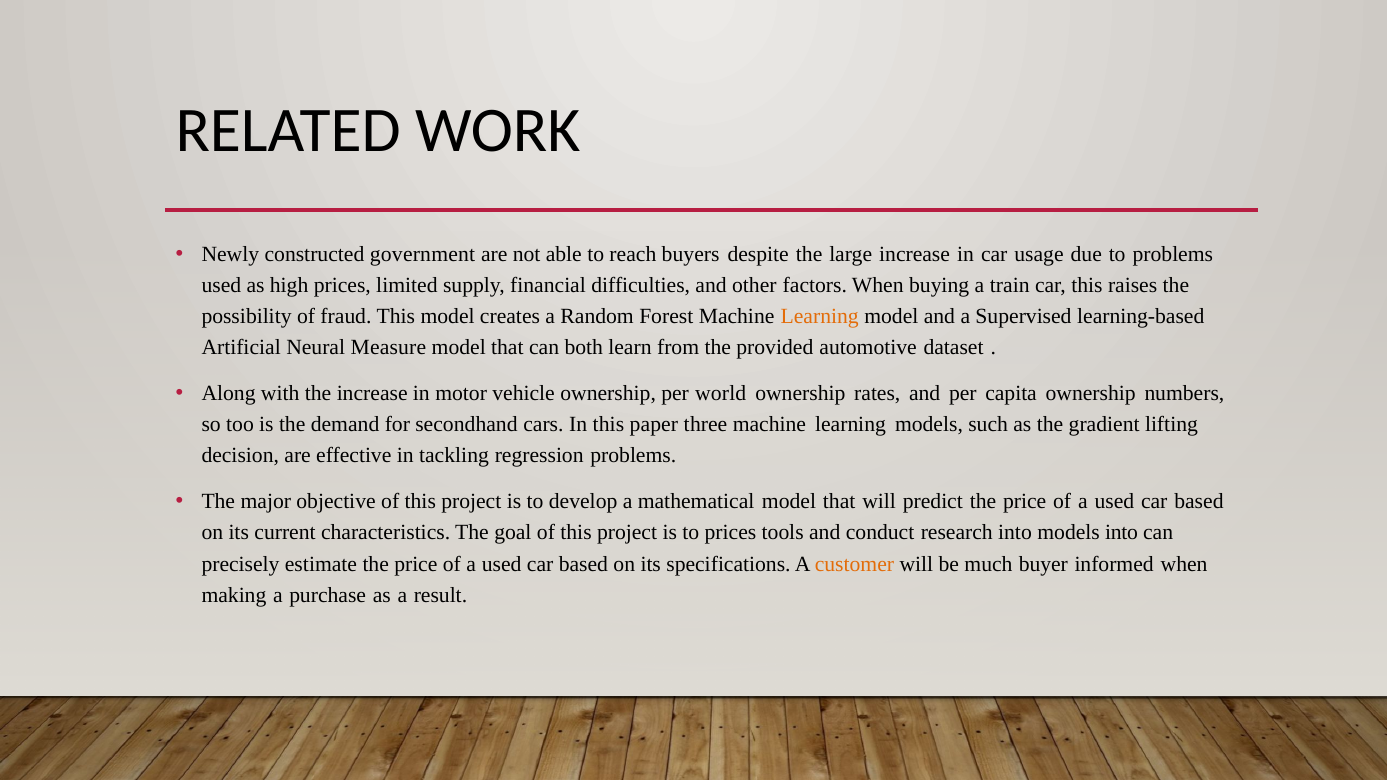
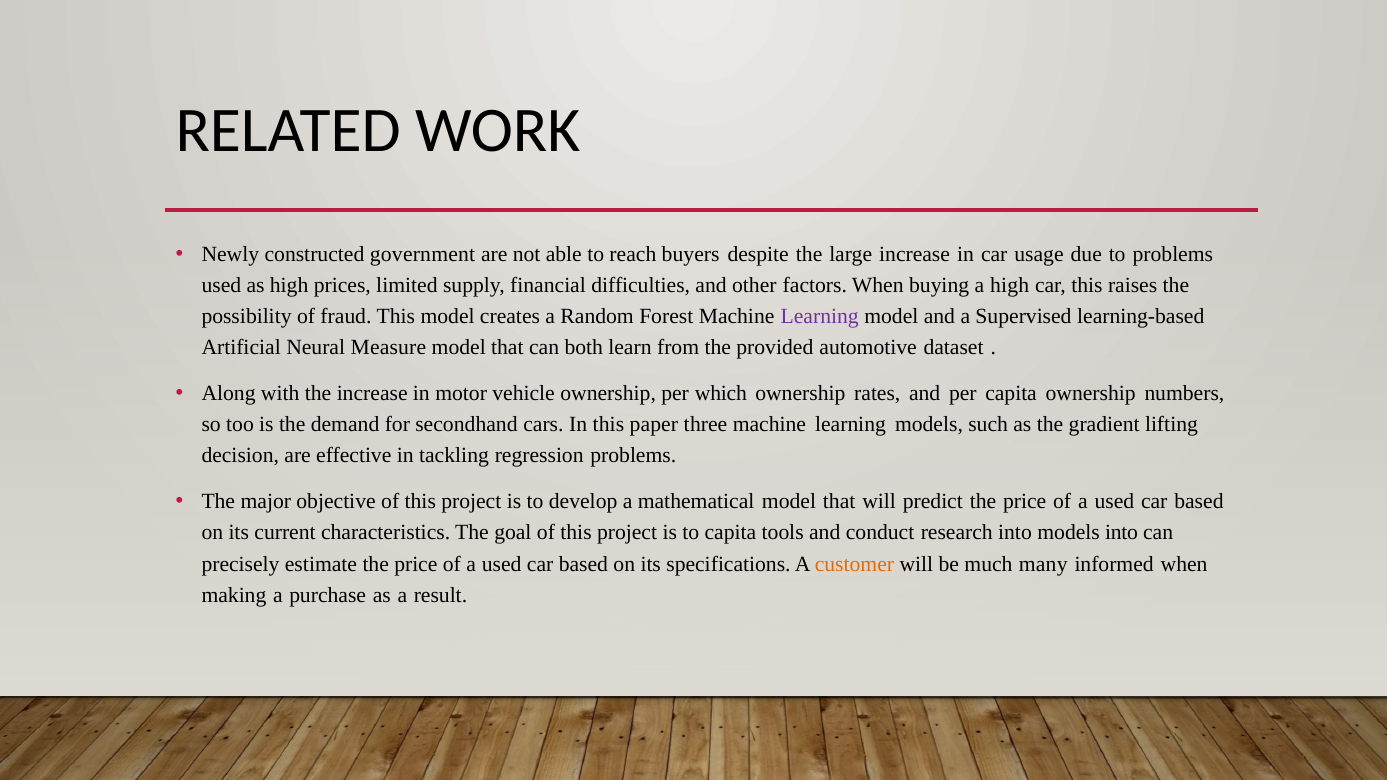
a train: train -> high
Learning at (820, 317) colour: orange -> purple
world: world -> which
to prices: prices -> capita
buyer: buyer -> many
